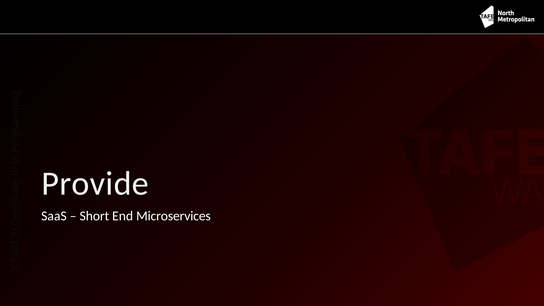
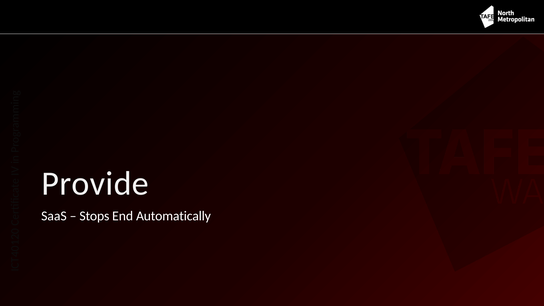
Short: Short -> Stops
Microservices: Microservices -> Automatically
